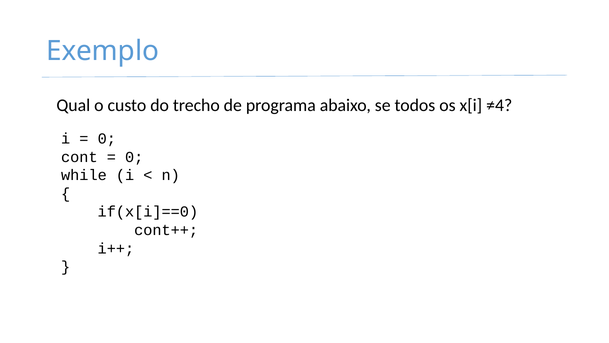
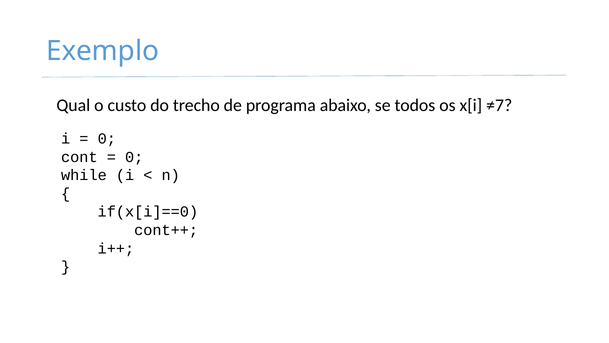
≠4: ≠4 -> ≠7
